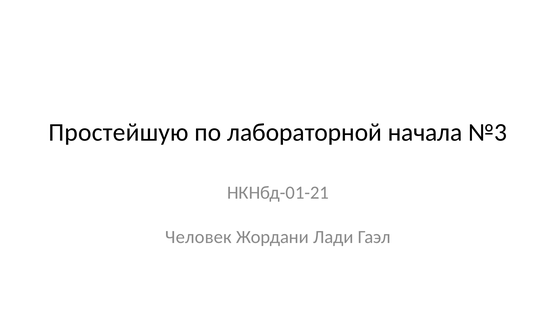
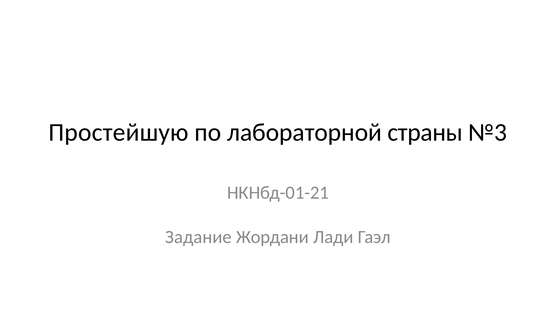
начала: начала -> страны
Человек: Человек -> Задание
